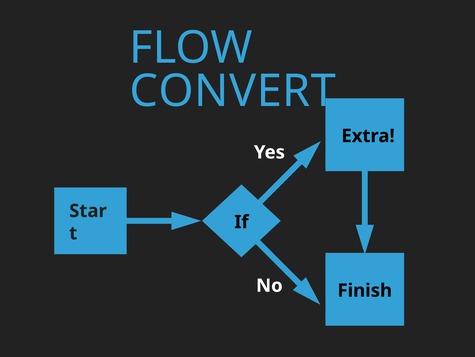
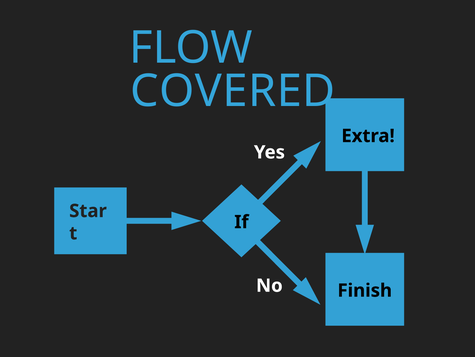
CONVERT: CONVERT -> COVERED
